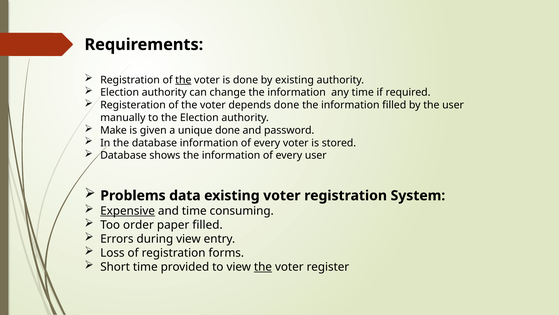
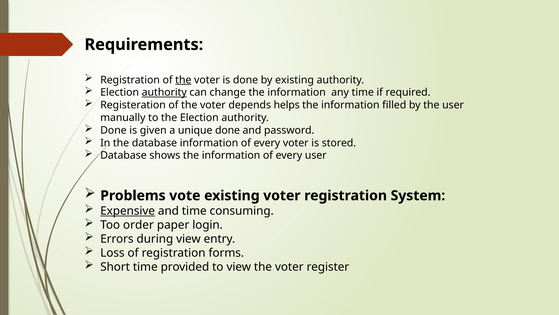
authority at (164, 92) underline: none -> present
depends done: done -> helps
Make at (114, 130): Make -> Done
data: data -> vote
paper filled: filled -> login
the at (263, 266) underline: present -> none
